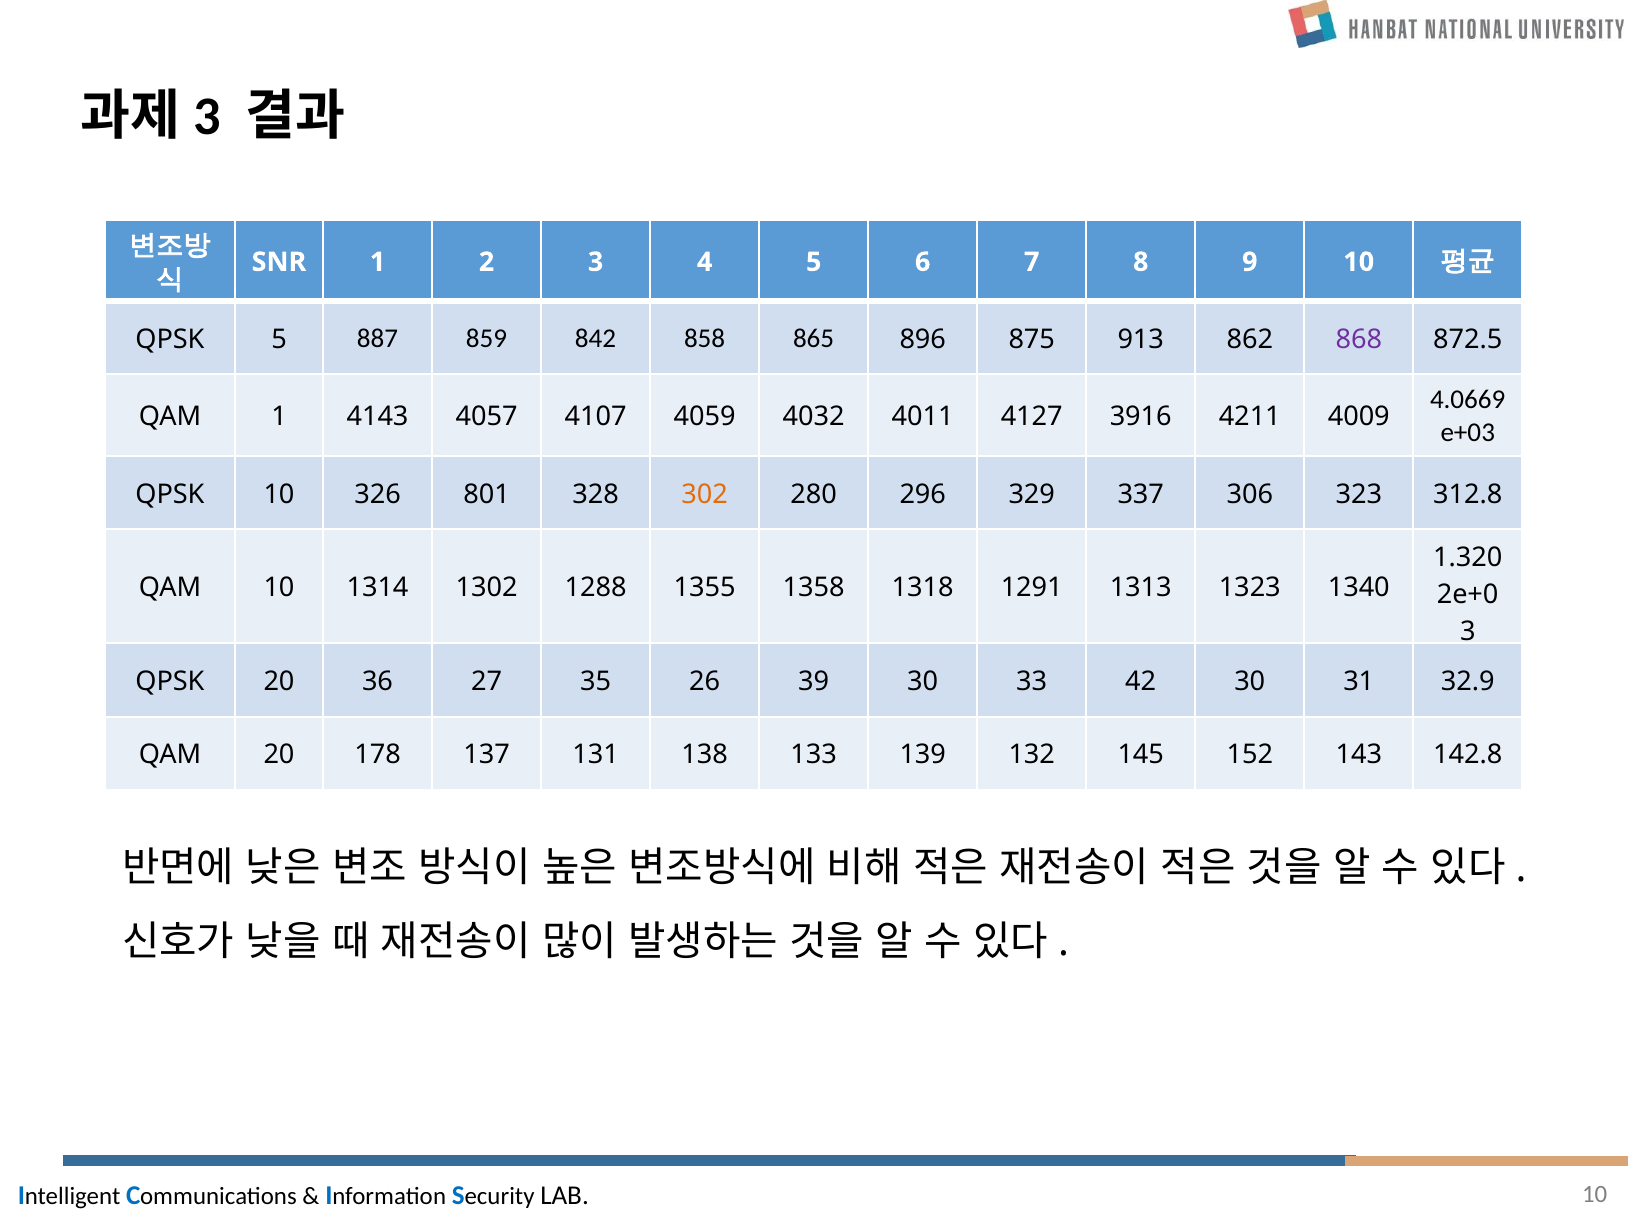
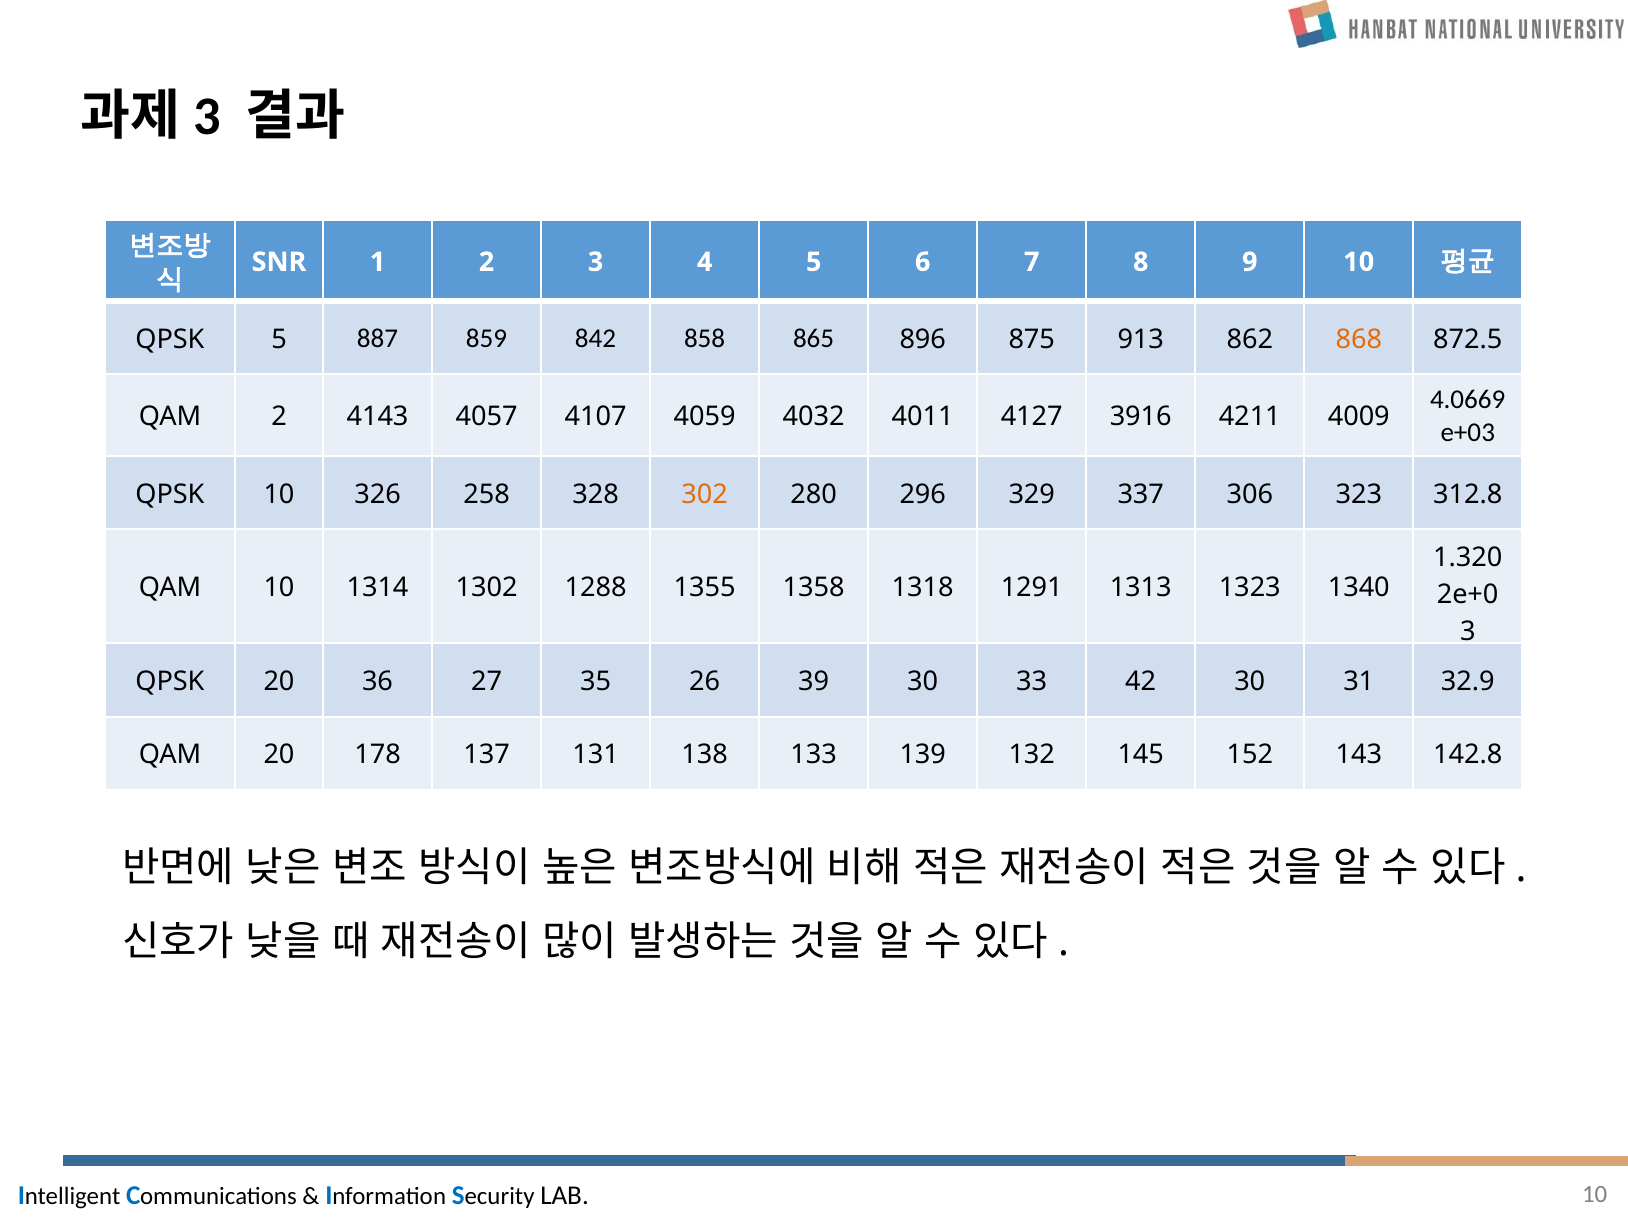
868 colour: purple -> orange
QAM 1: 1 -> 2
801: 801 -> 258
